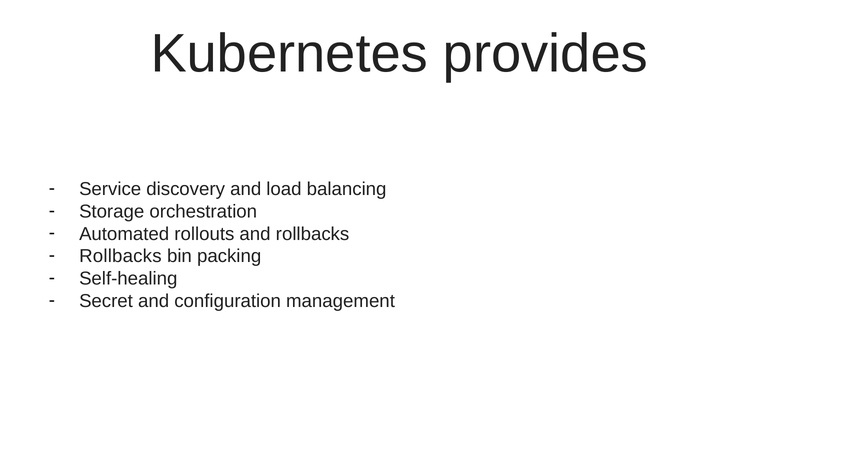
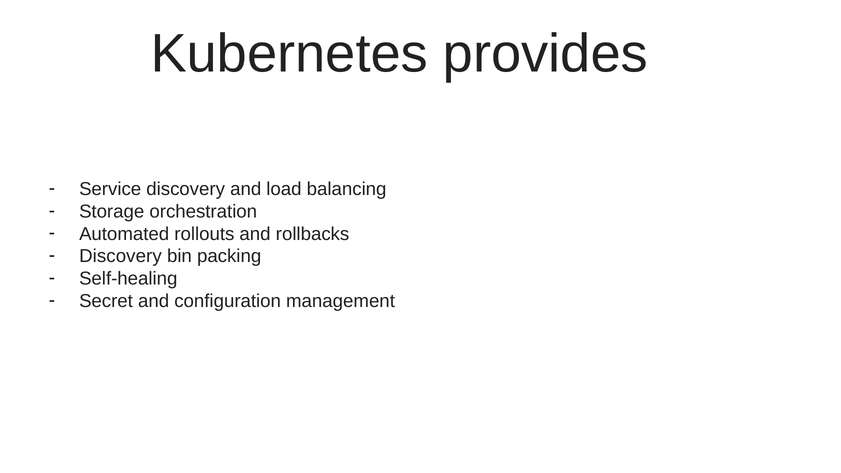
Rollbacks at (120, 256): Rollbacks -> Discovery
